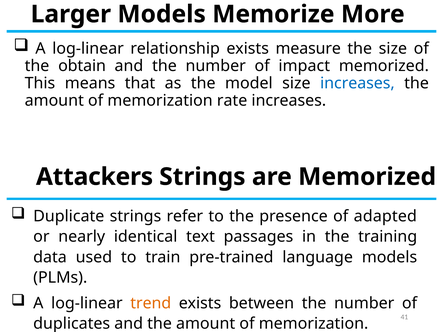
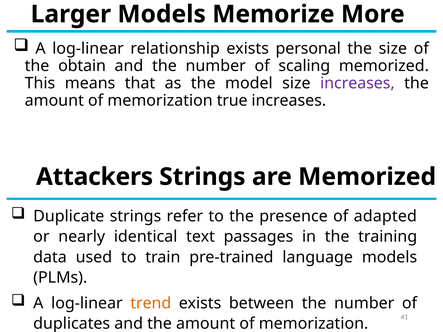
measure: measure -> personal
impact: impact -> scaling
increases at (357, 83) colour: blue -> purple
rate: rate -> true
